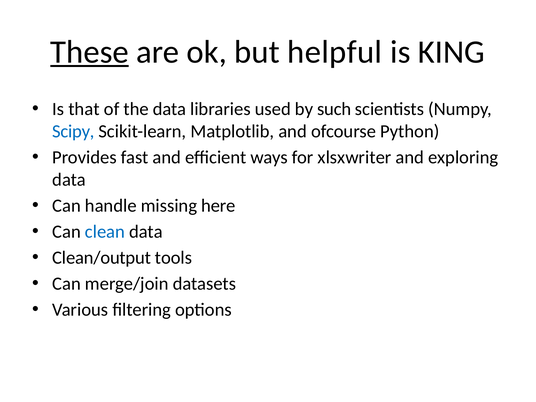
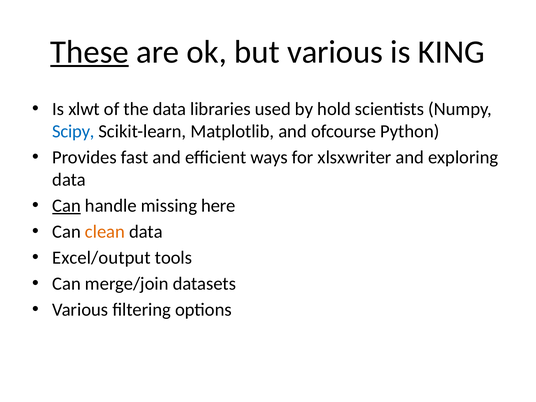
but helpful: helpful -> various
that: that -> xlwt
such: such -> hold
Can at (67, 206) underline: none -> present
clean colour: blue -> orange
Clean/output: Clean/output -> Excel/output
